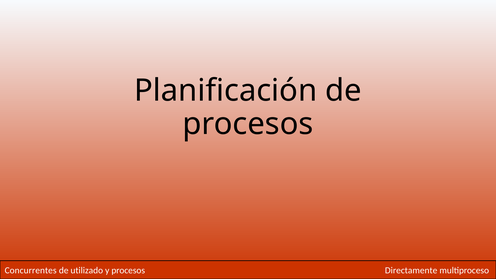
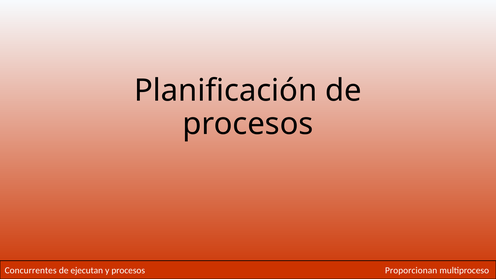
utilizado: utilizado -> ejecutan
Directamente: Directamente -> Proporcionan
